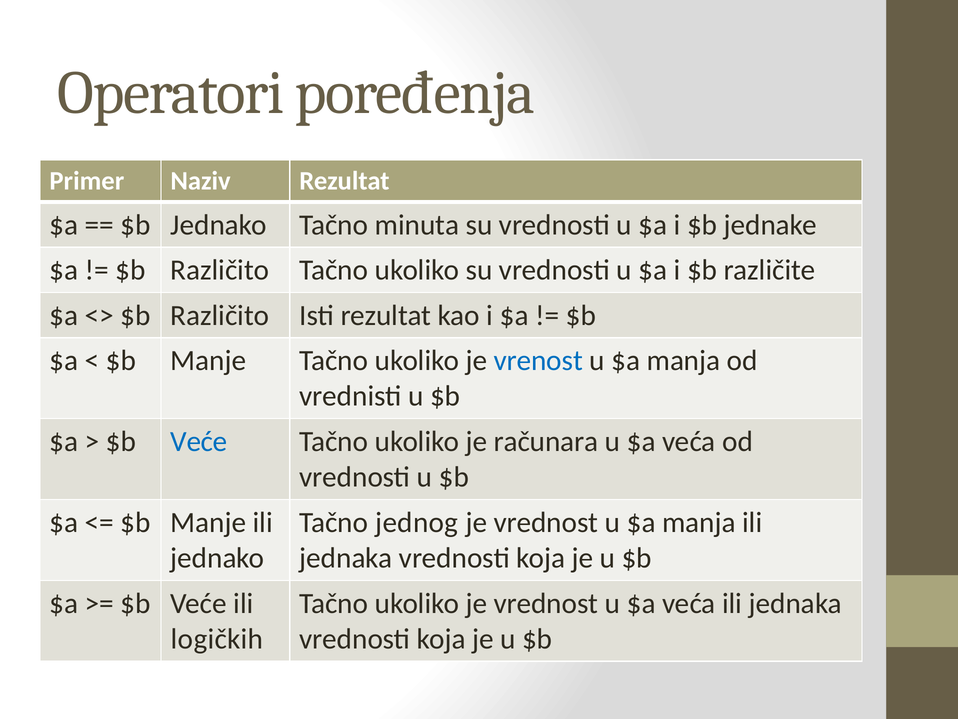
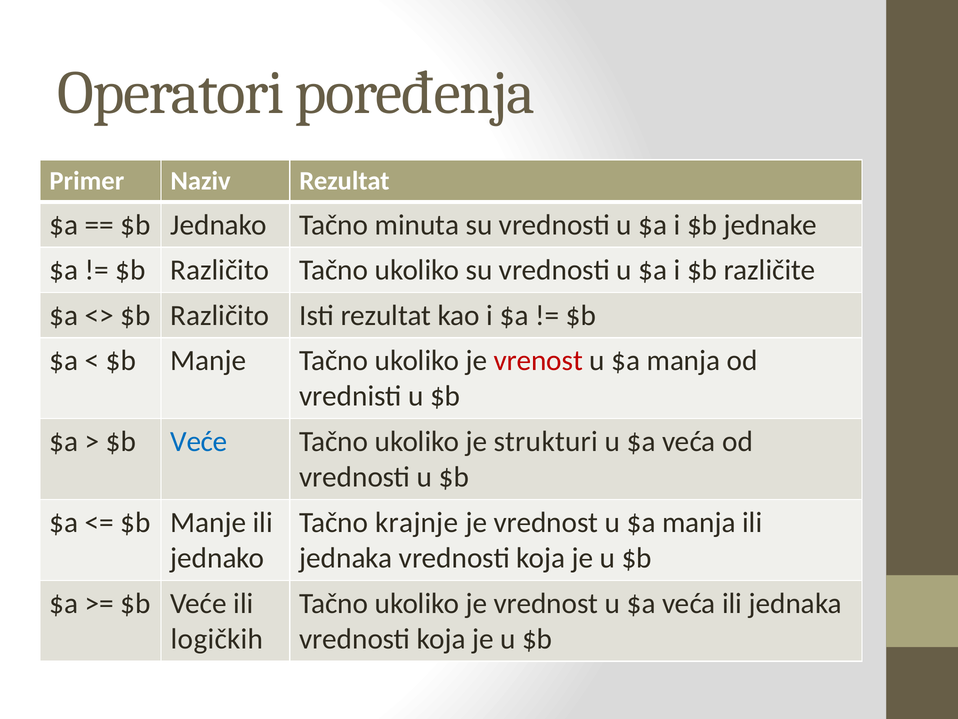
vrenost colour: blue -> red
računara: računara -> strukturi
jednog: jednog -> krajnje
